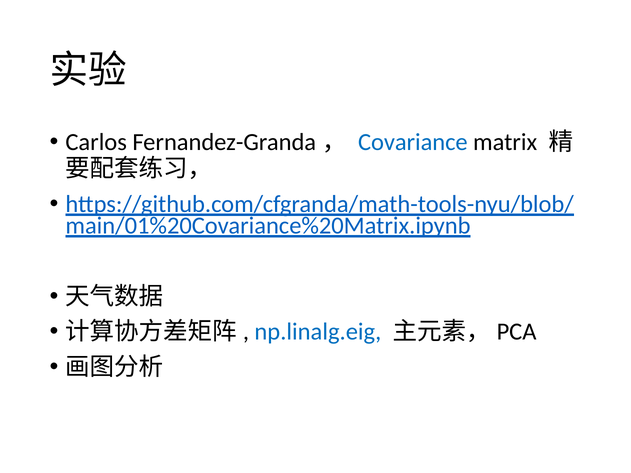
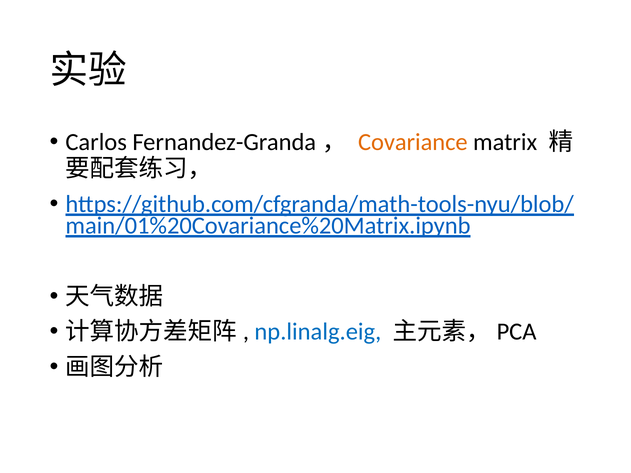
Covariance colour: blue -> orange
